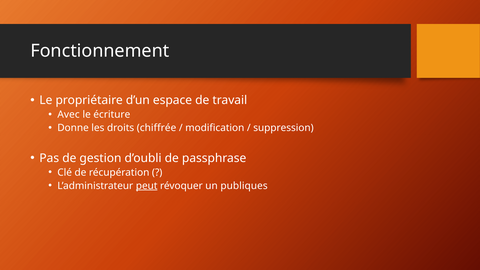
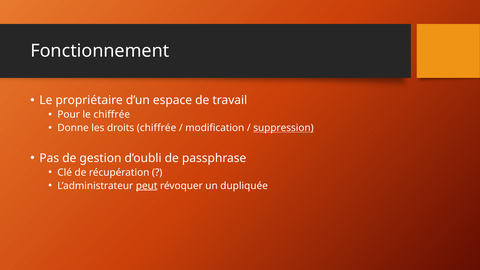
Avec: Avec -> Pour
le écriture: écriture -> chiffrée
suppression underline: none -> present
publiques: publiques -> dupliquée
